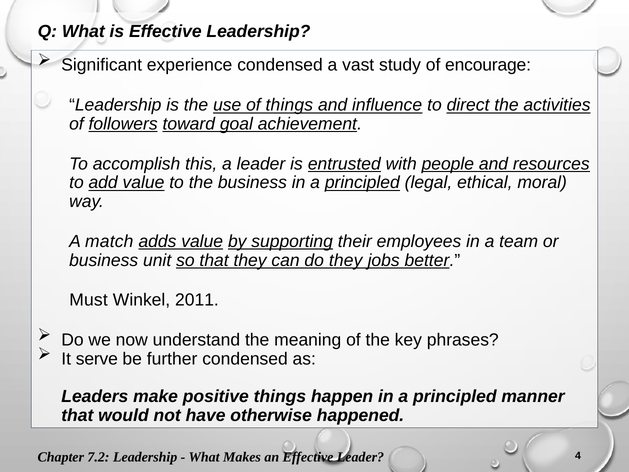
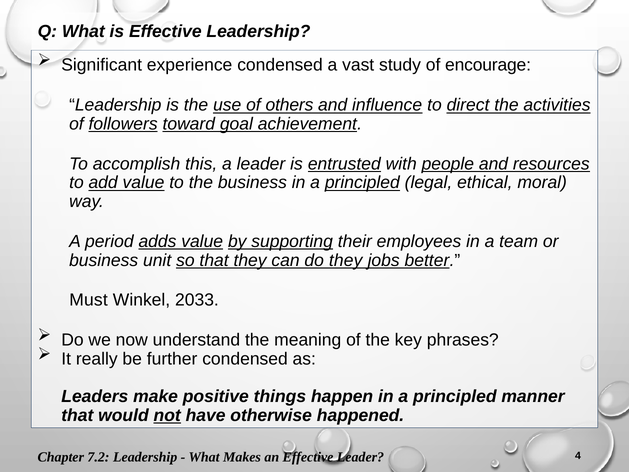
of things: things -> others
match: match -> period
2011: 2011 -> 2033
serve: serve -> really
not underline: none -> present
